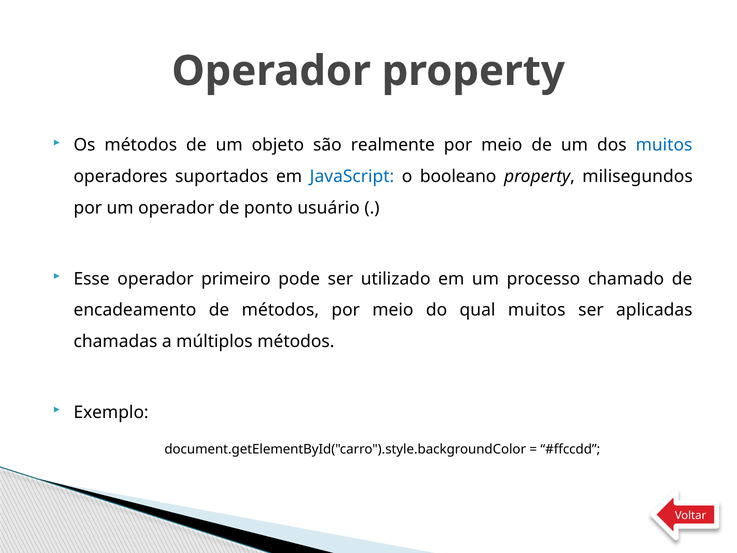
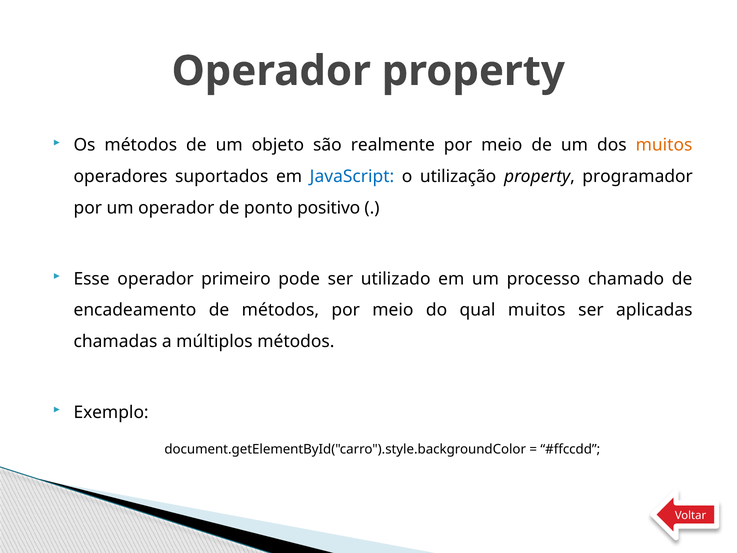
muitos at (664, 145) colour: blue -> orange
booleano: booleano -> utilização
milisegundos: milisegundos -> programador
usuário: usuário -> positivo
